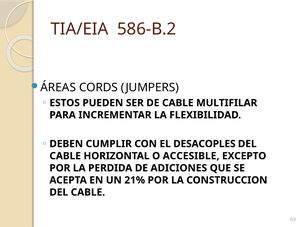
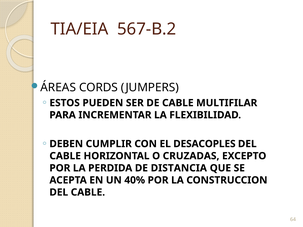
586-B.2: 586-B.2 -> 567-B.2
ACCESIBLE: ACCESIBLE -> CRUZADAS
ADICIONES: ADICIONES -> DISTANCIA
21%: 21% -> 40%
